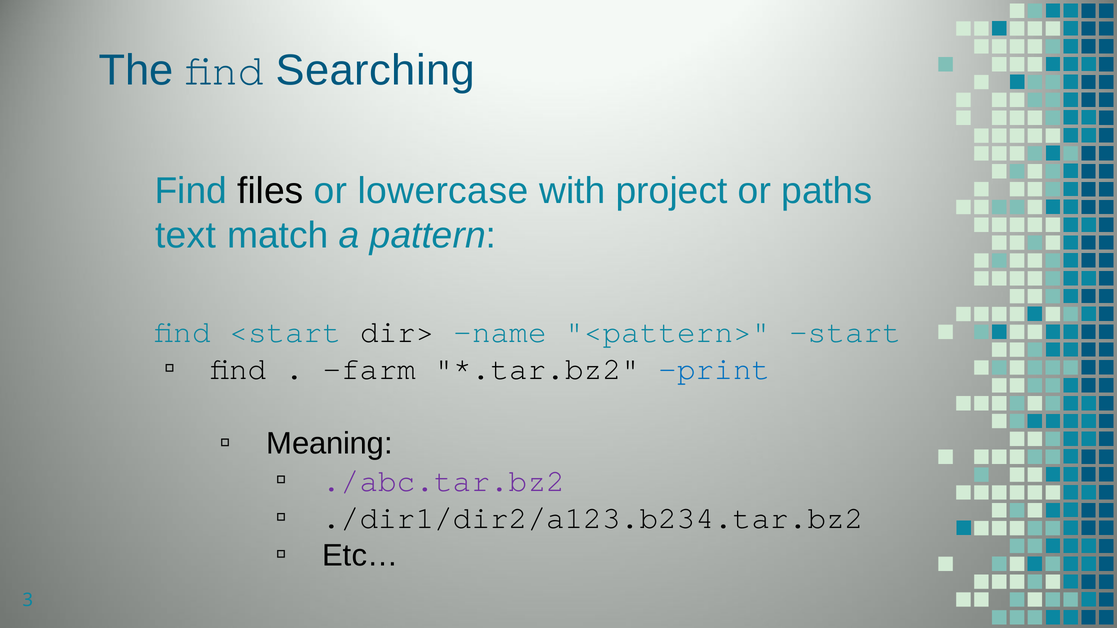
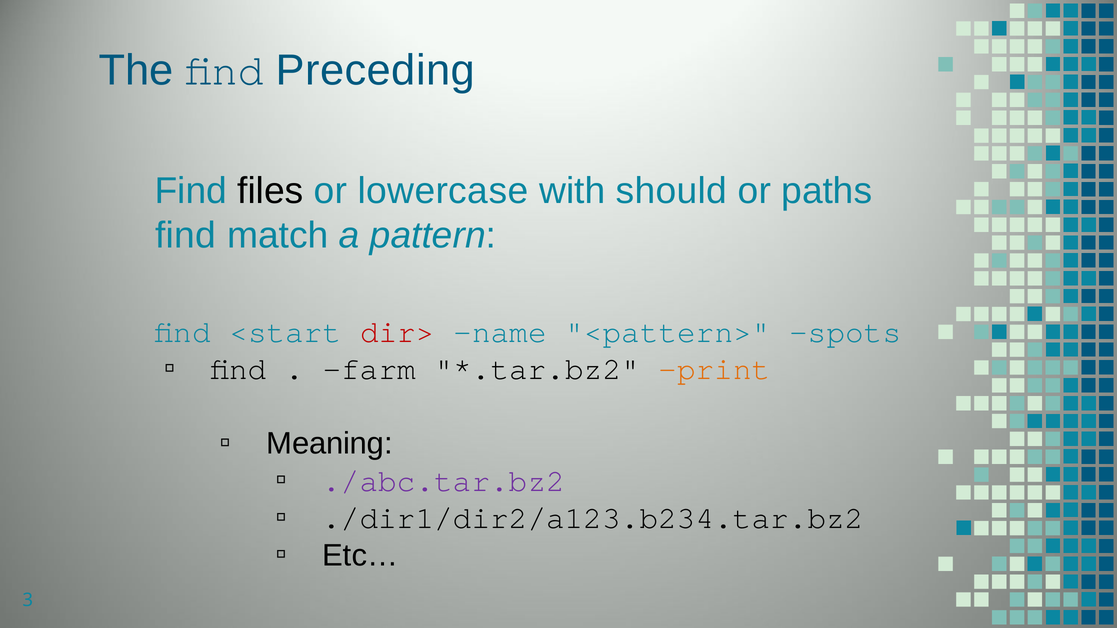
Searching: Searching -> Preceding
project: project -> should
text at (186, 236): text -> find
dir> colour: black -> red
start: start -> spots
print colour: blue -> orange
